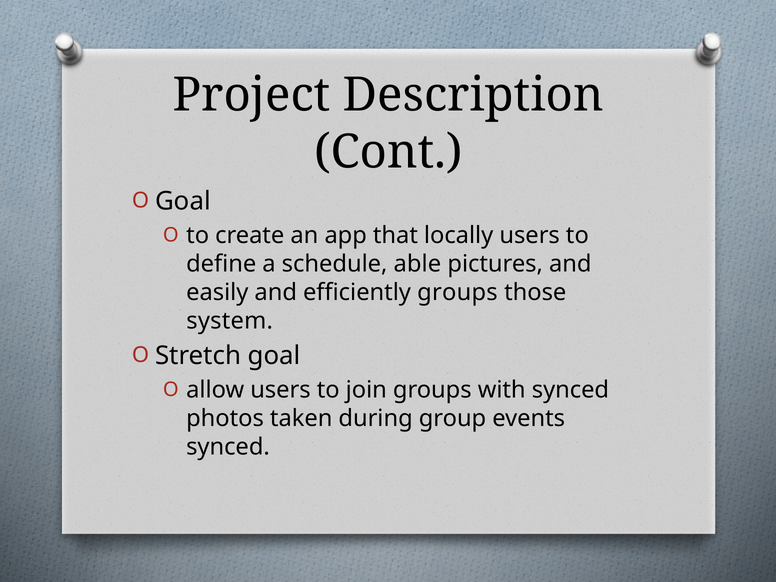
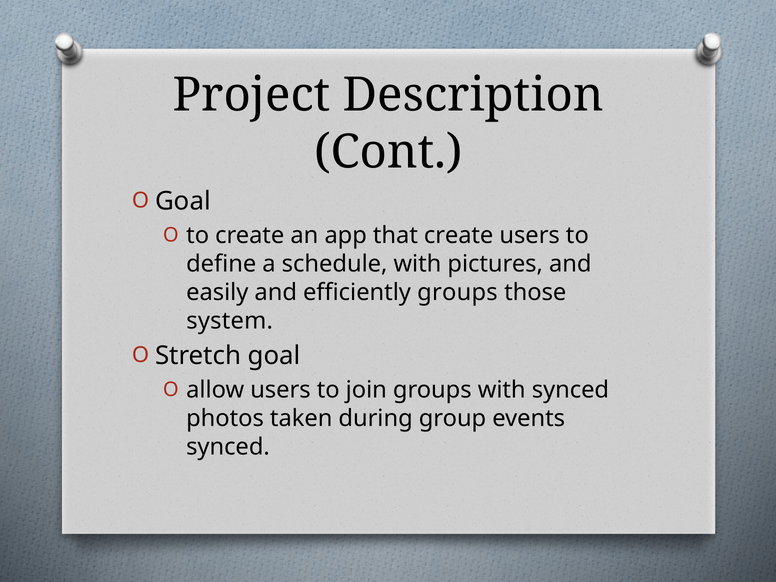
that locally: locally -> create
schedule able: able -> with
